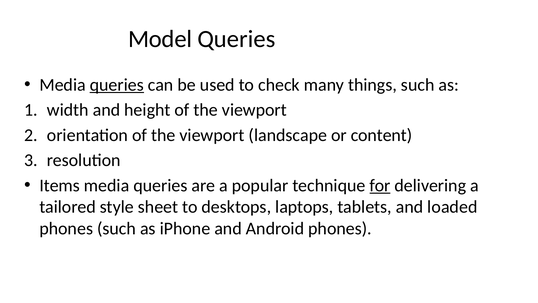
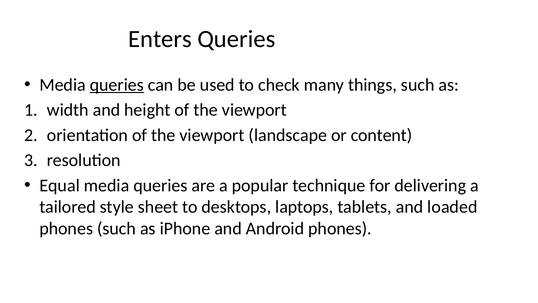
Model: Model -> Enters
Items: Items -> Equal
for underline: present -> none
